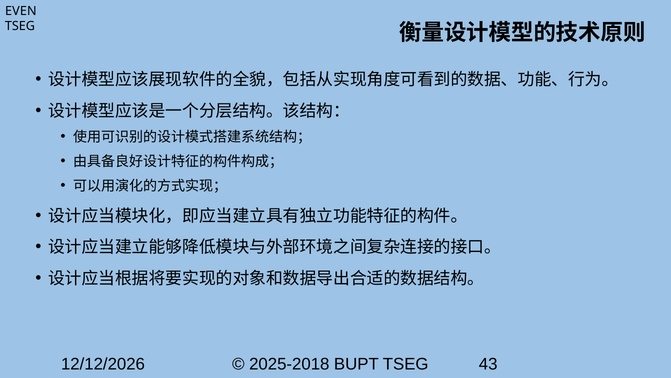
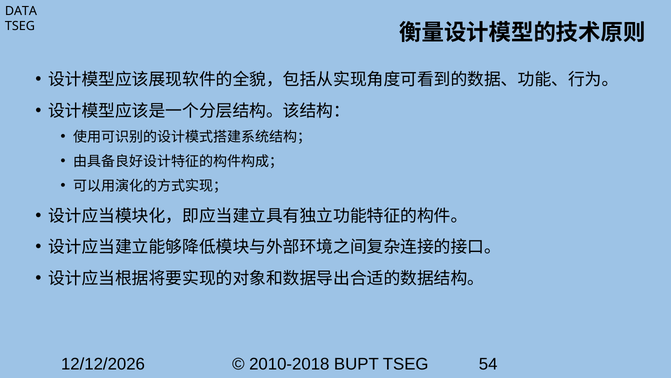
EVEN: EVEN -> DATA
2025-2018: 2025-2018 -> 2010-2018
43: 43 -> 54
